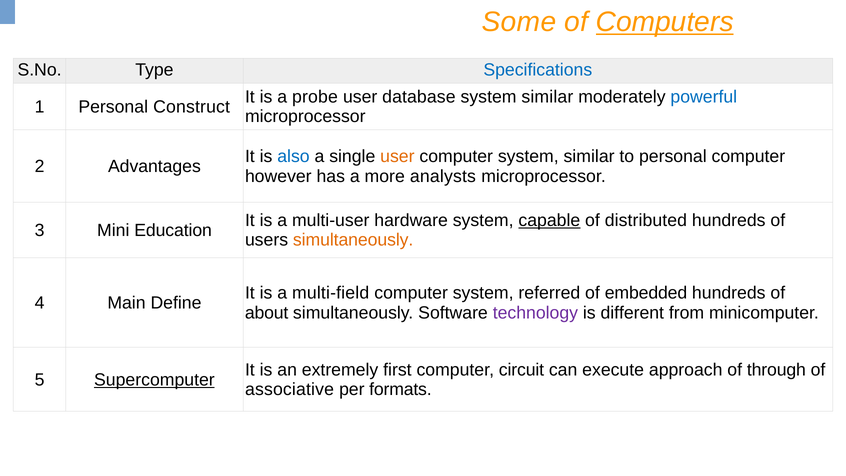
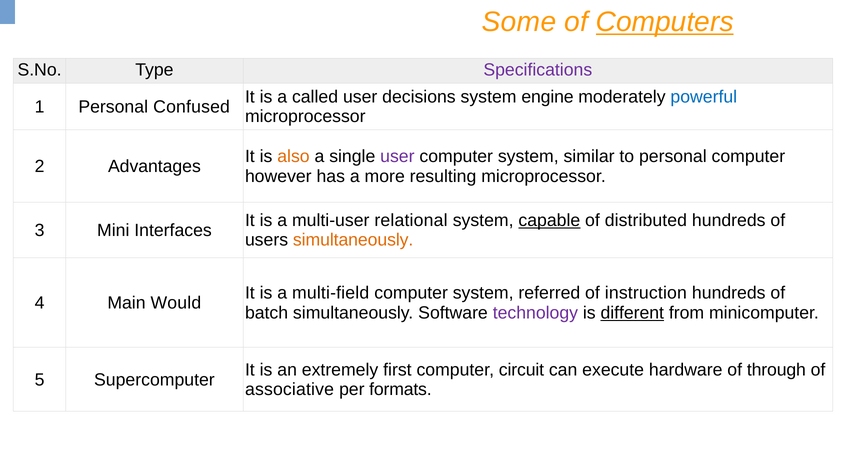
Specifications colour: blue -> purple
probe: probe -> called
database: database -> decisions
similar at (547, 97): similar -> engine
Construct: Construct -> Confused
also colour: blue -> orange
user at (397, 157) colour: orange -> purple
analysts: analysts -> resulting
hardware: hardware -> relational
Education: Education -> Interfaces
embedded: embedded -> instruction
Define: Define -> Would
about: about -> batch
different underline: none -> present
approach: approach -> hardware
Supercomputer underline: present -> none
